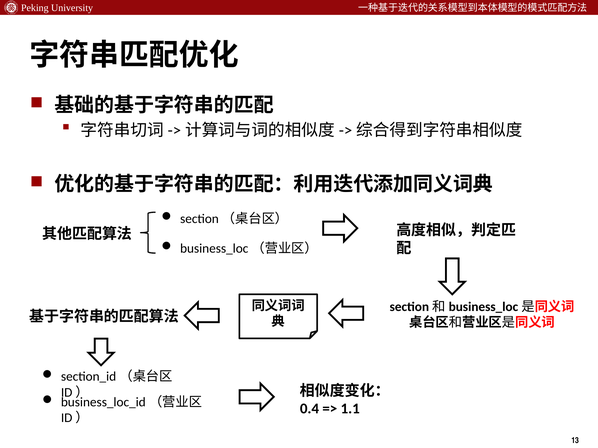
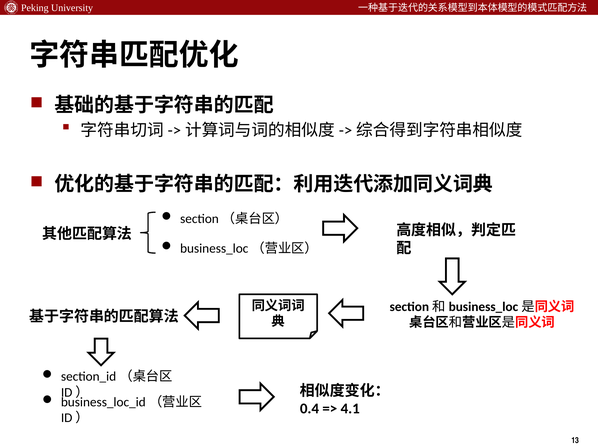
1.1: 1.1 -> 4.1
